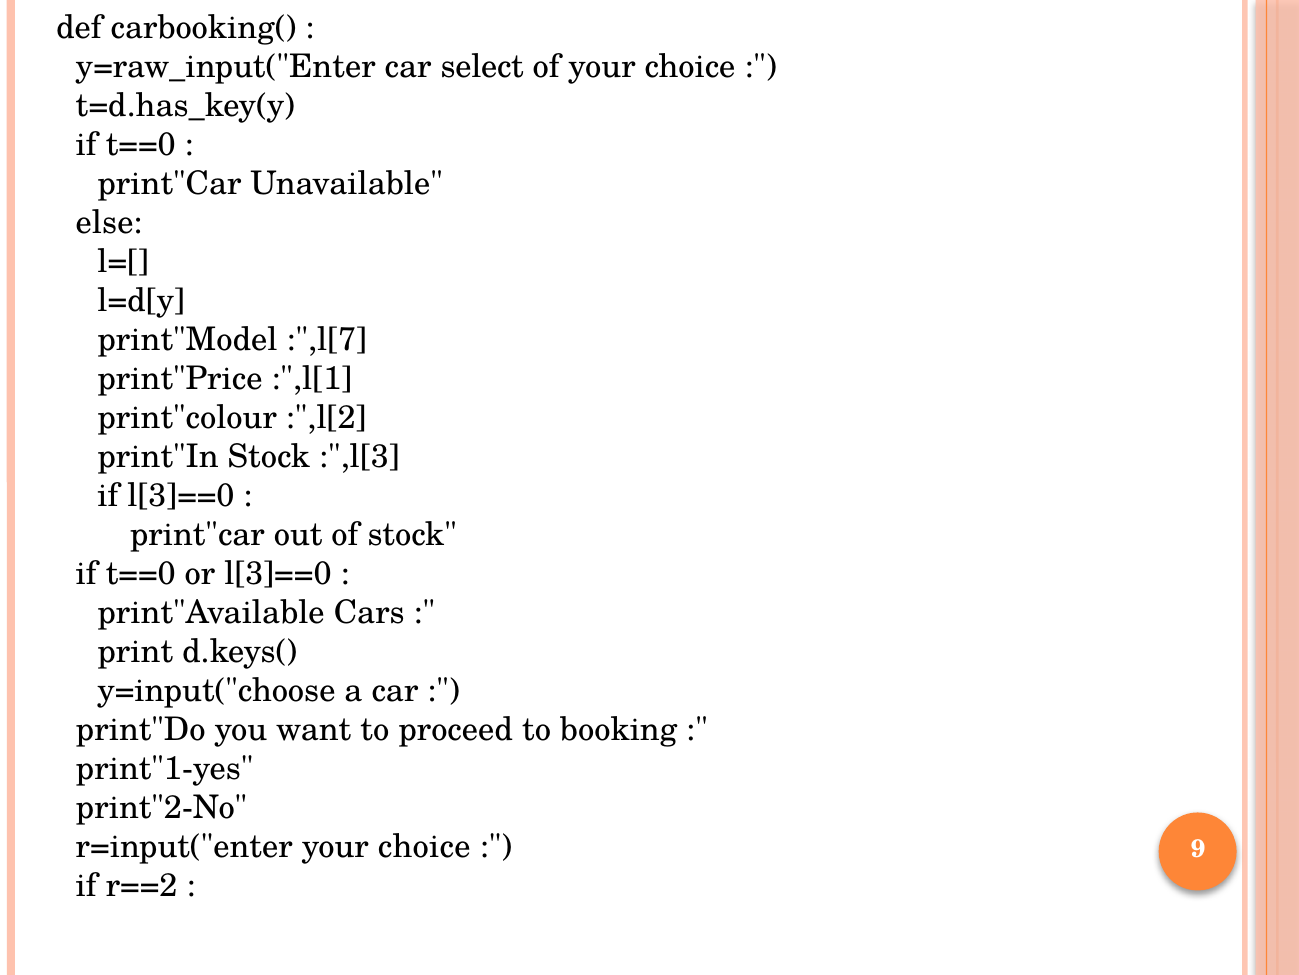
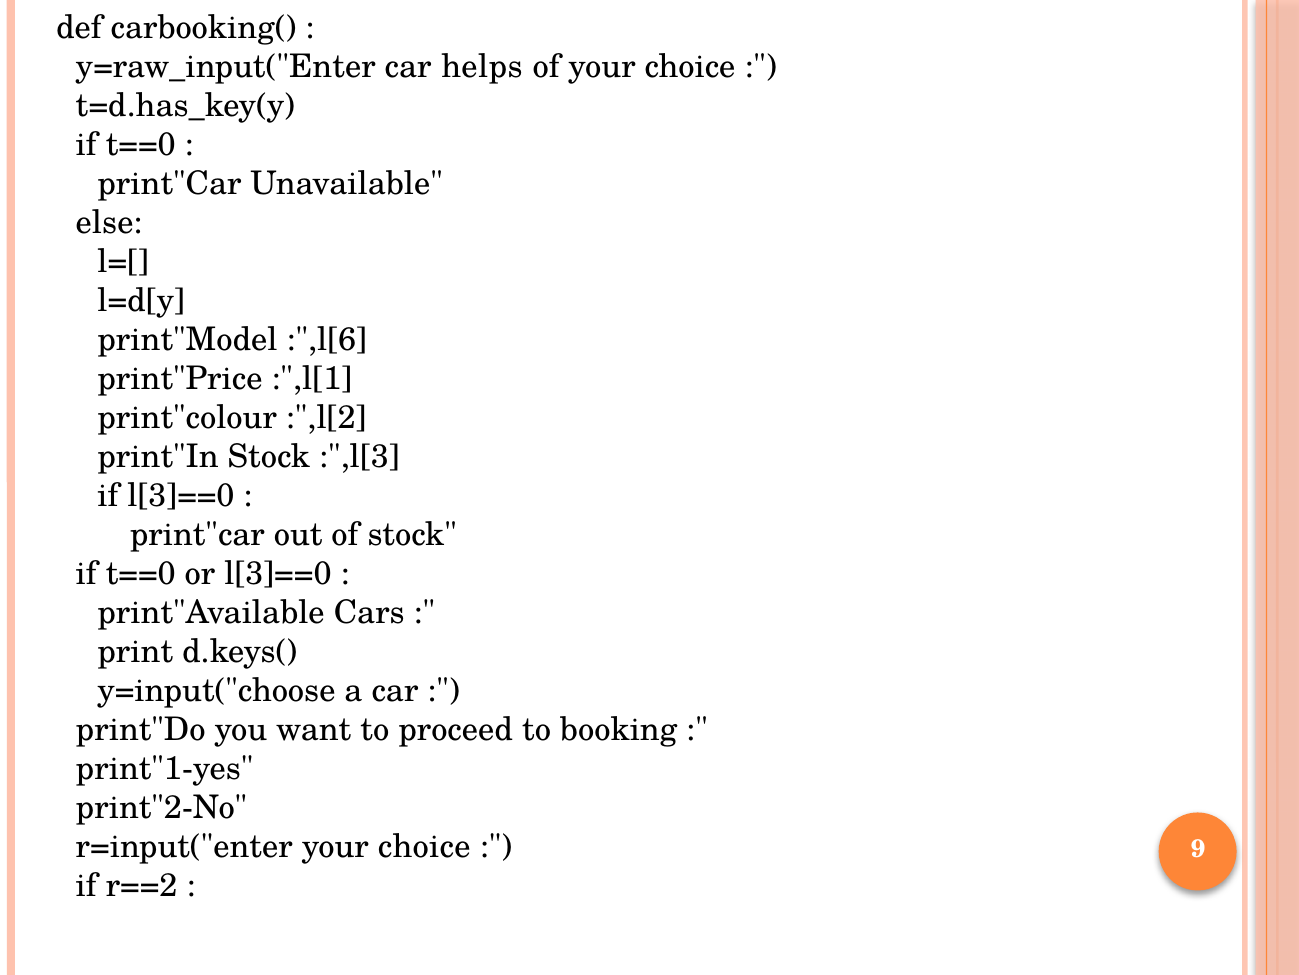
select: select -> helps
:",l[7: :",l[7 -> :",l[6
